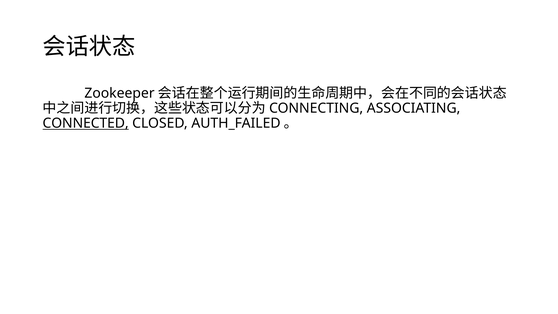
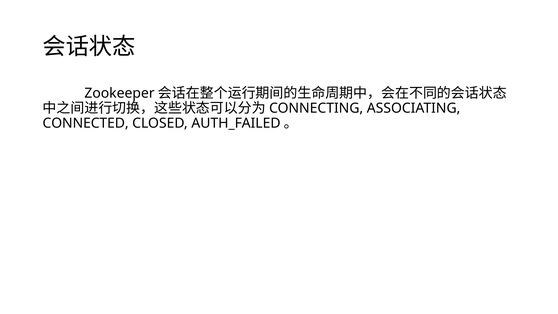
CONNECTED underline: present -> none
